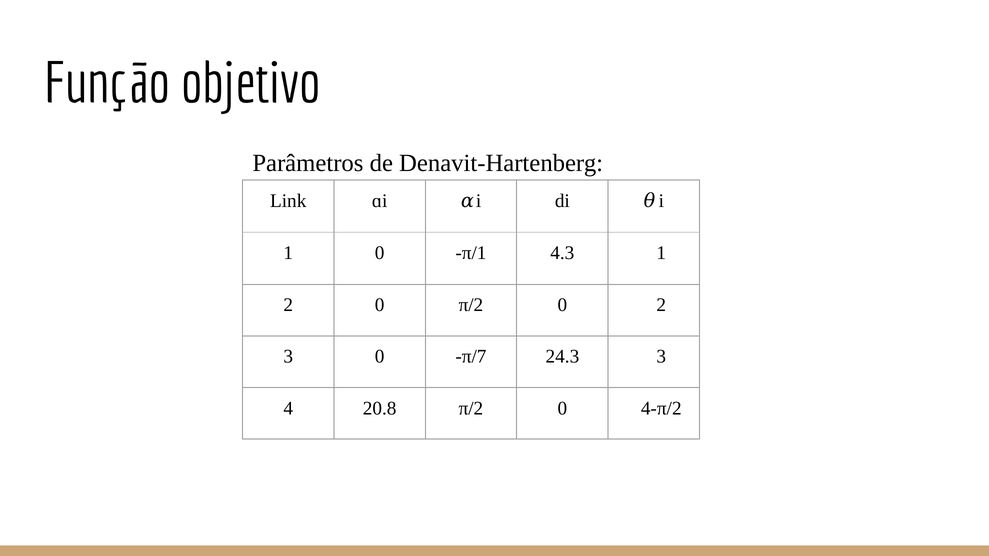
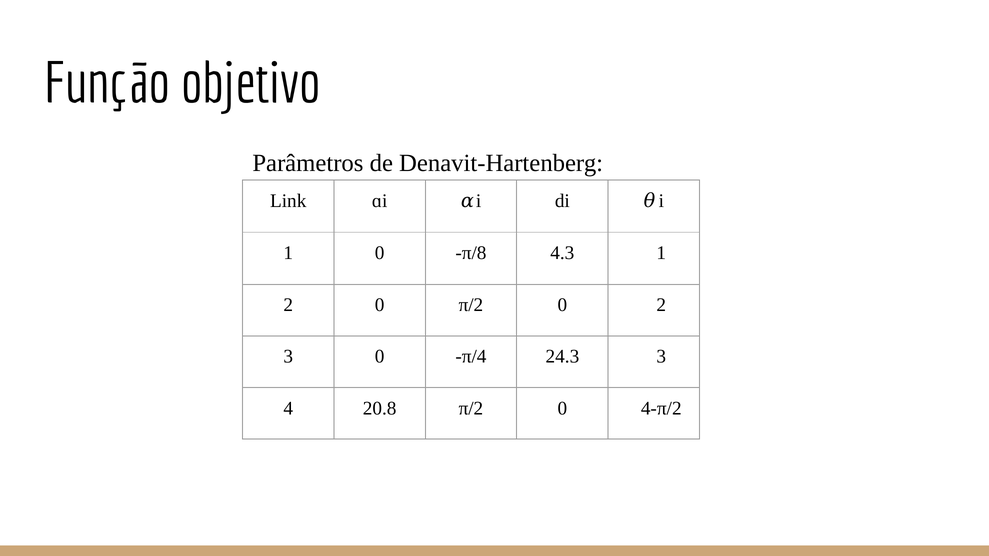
π/1: π/1 -> π/8
π/7: π/7 -> π/4
